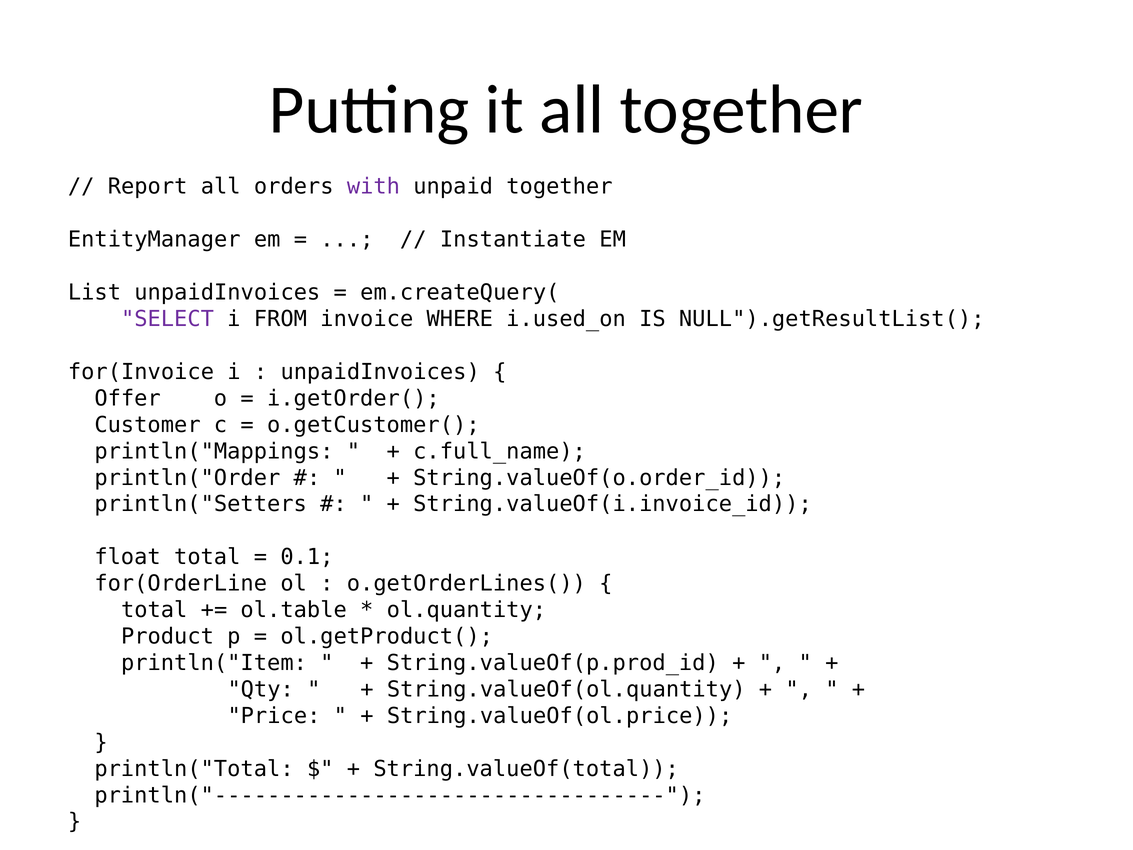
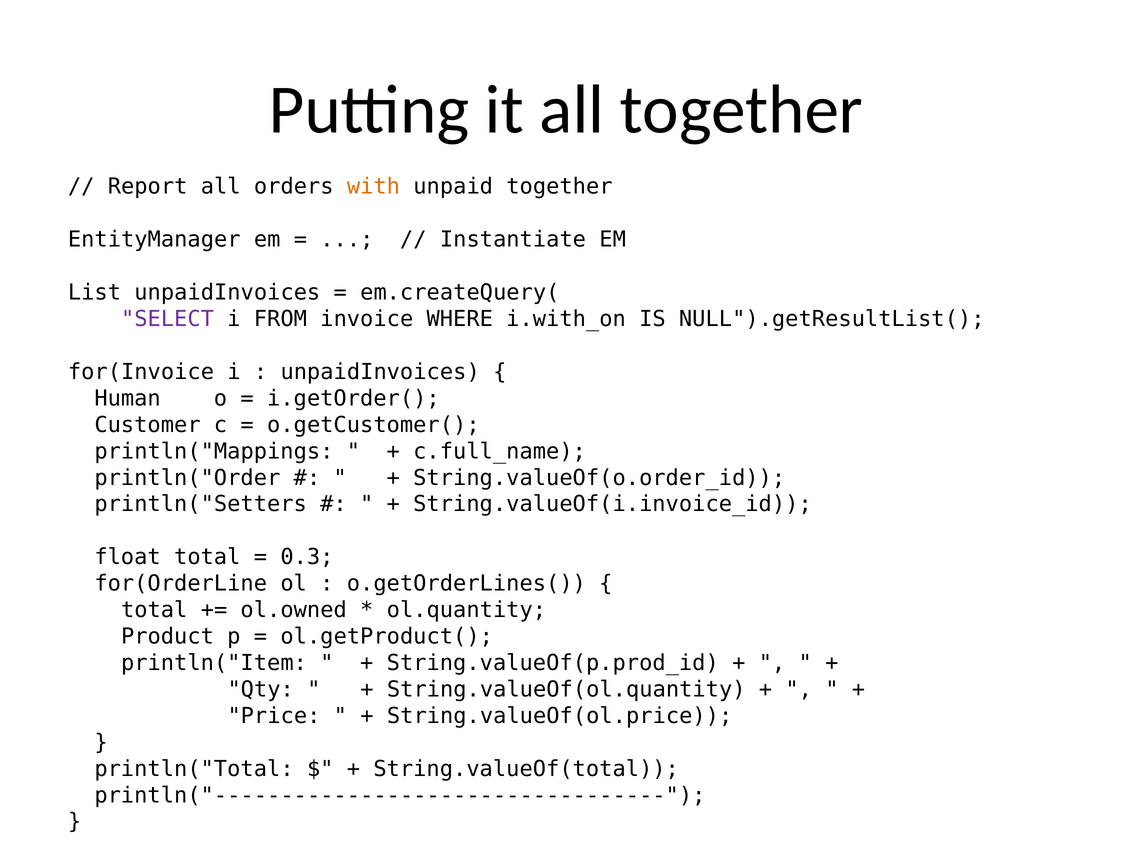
with colour: purple -> orange
i.used_on: i.used_on -> i.with_on
Offer: Offer -> Human
0.1: 0.1 -> 0.3
ol.table: ol.table -> ol.owned
